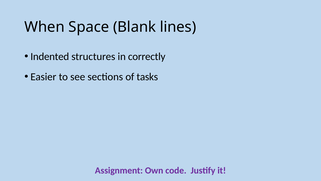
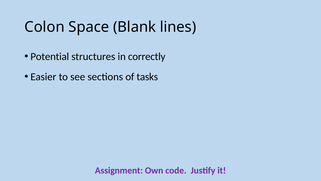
When: When -> Colon
Indented: Indented -> Potential
